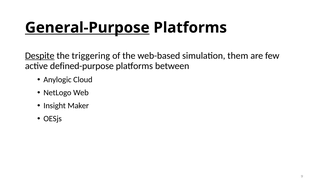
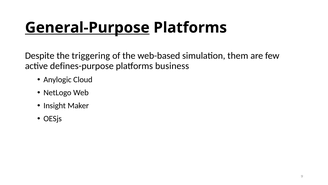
Despite underline: present -> none
defined-purpose: defined-purpose -> defines-purpose
between: between -> business
